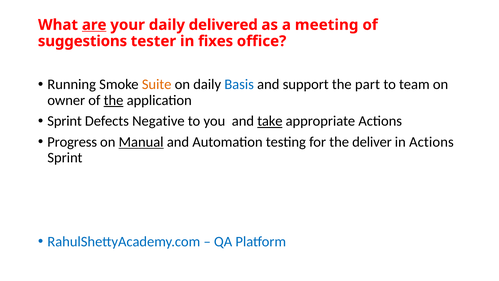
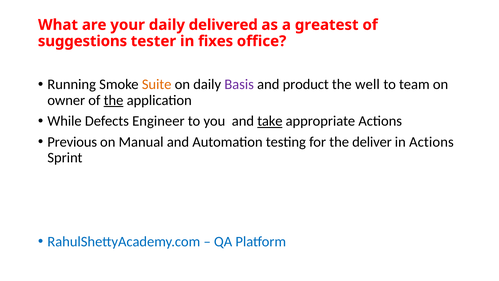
are underline: present -> none
meeting: meeting -> greatest
Basis colour: blue -> purple
support: support -> product
part: part -> well
Sprint at (65, 121): Sprint -> While
Negative: Negative -> Engineer
Progress: Progress -> Previous
Manual underline: present -> none
